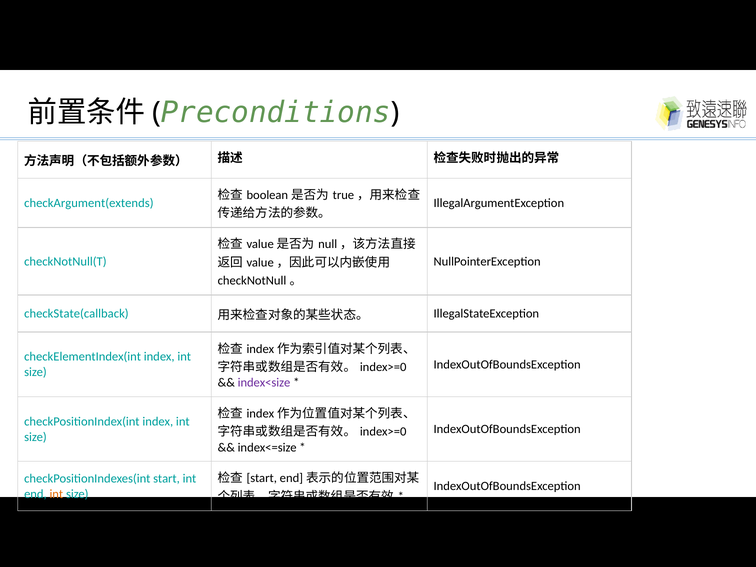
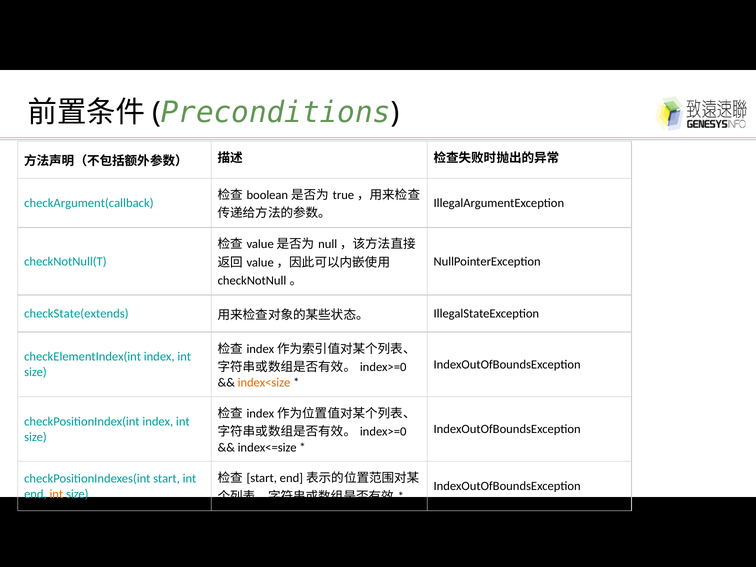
checkArgument(extends: checkArgument(extends -> checkArgument(callback
checkState(callback: checkState(callback -> checkState(extends
index<size colour: purple -> orange
